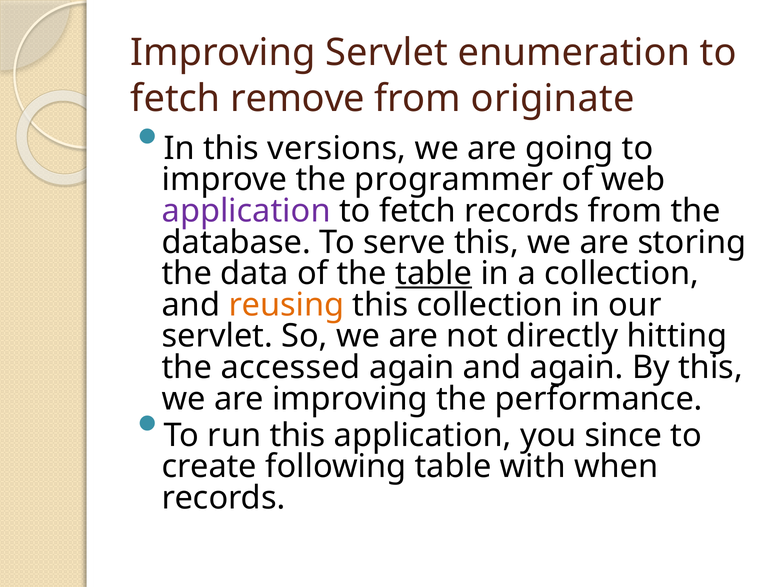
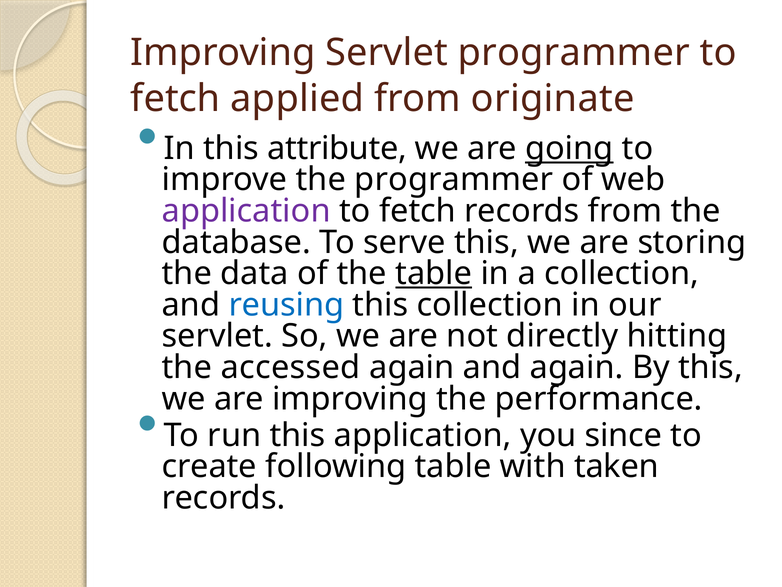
Servlet enumeration: enumeration -> programmer
remove: remove -> applied
versions: versions -> attribute
going underline: none -> present
reusing colour: orange -> blue
when: when -> taken
